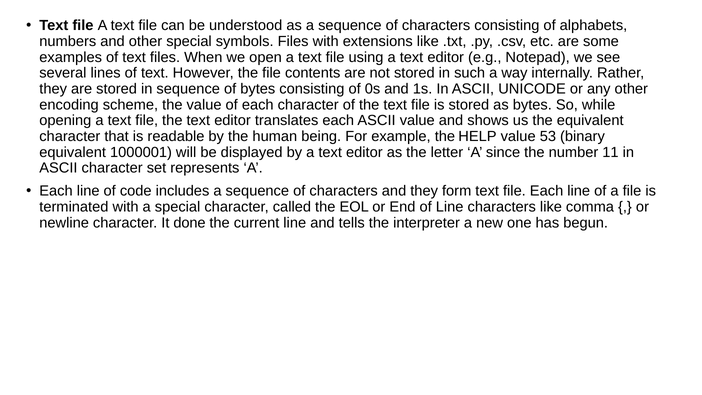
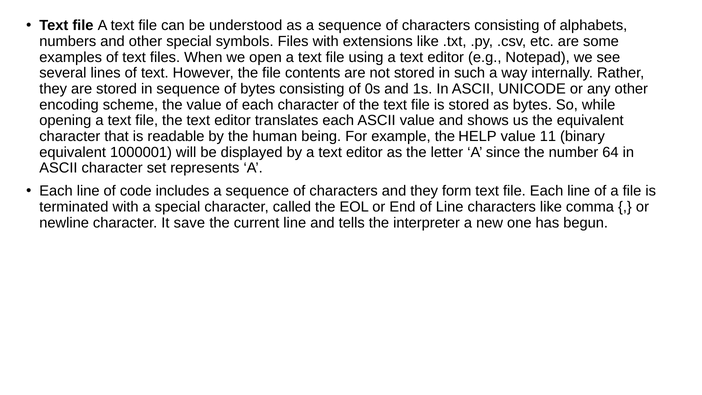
53: 53 -> 11
11: 11 -> 64
done: done -> save
